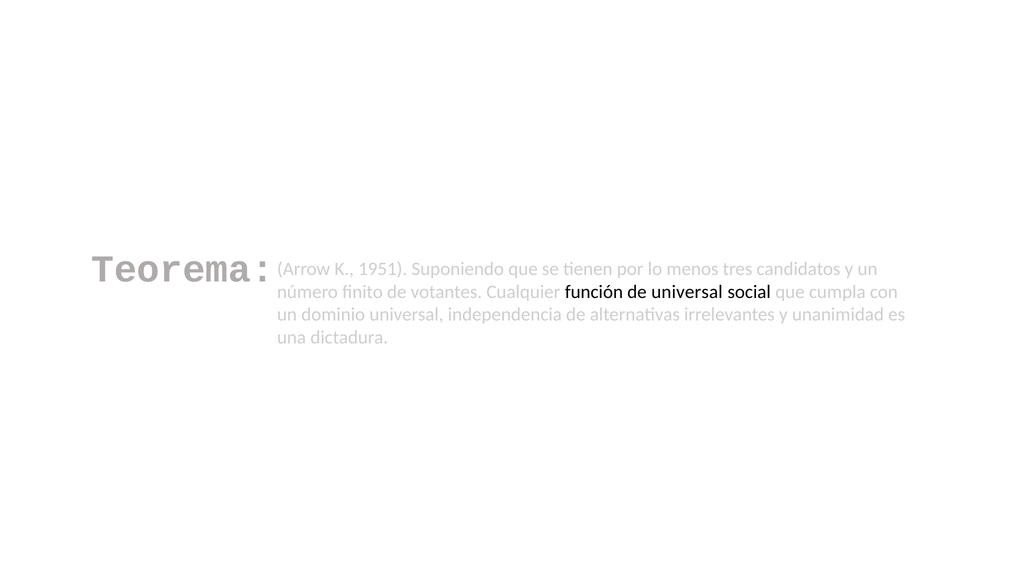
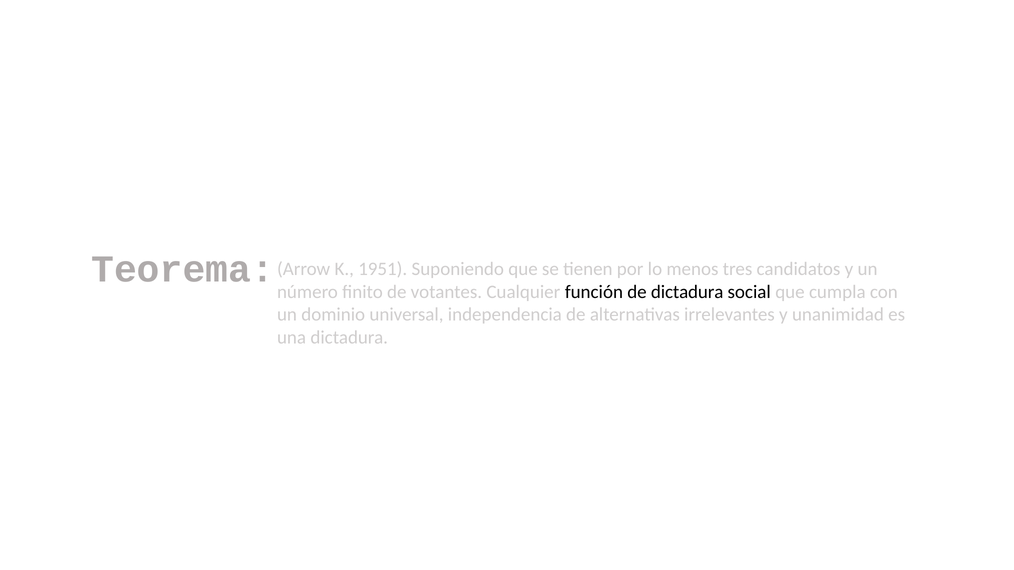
de universal: universal -> dictadura
